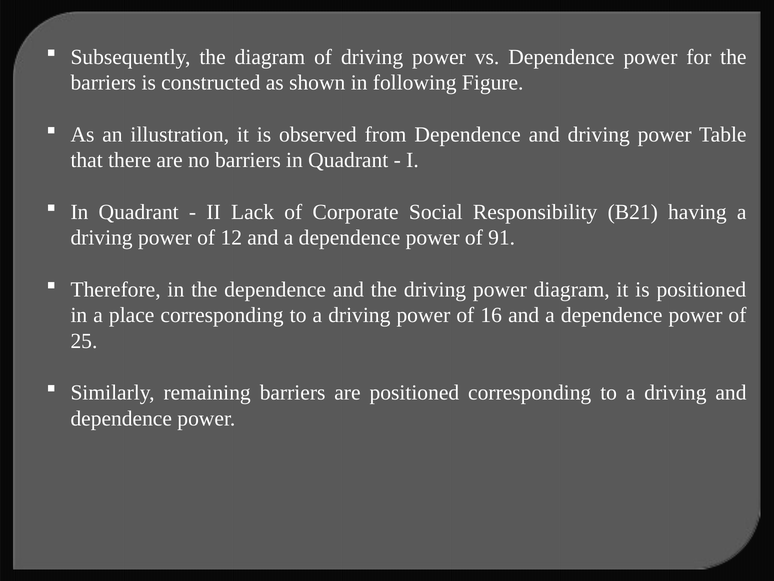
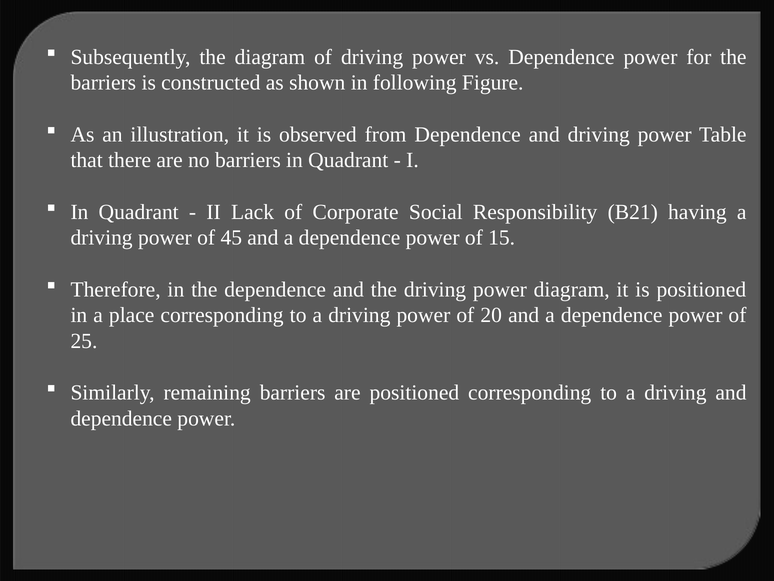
12: 12 -> 45
91: 91 -> 15
16: 16 -> 20
